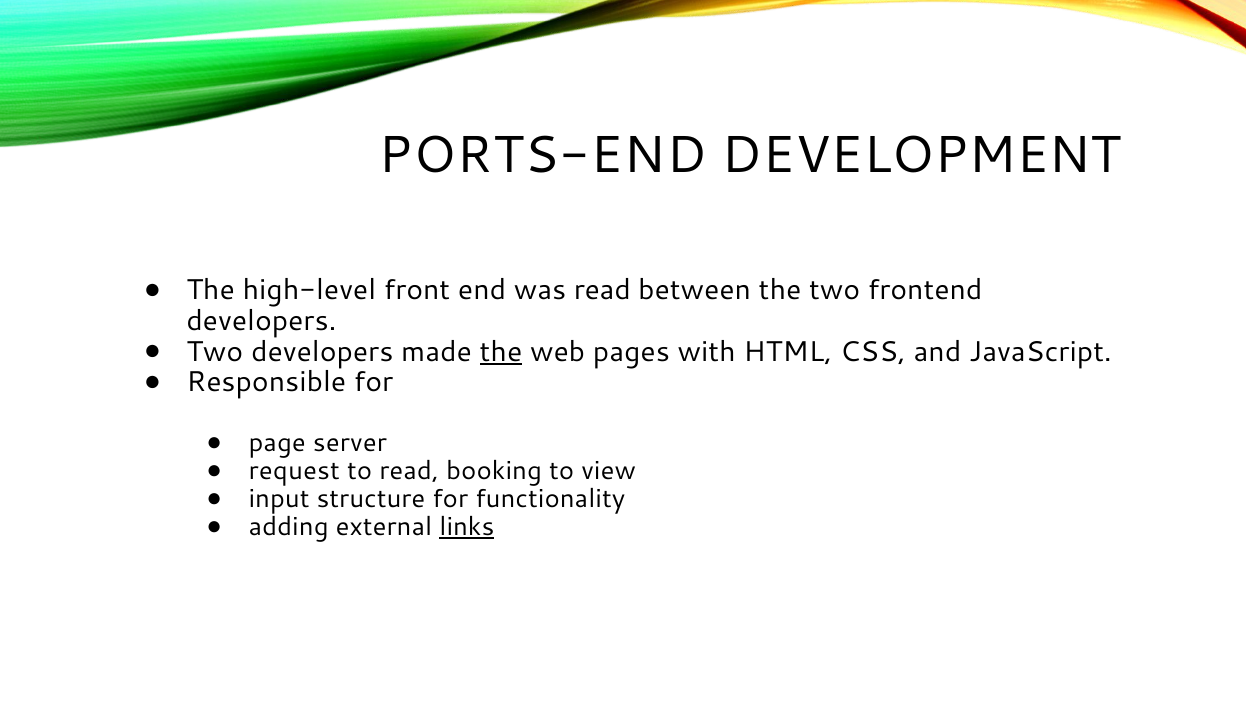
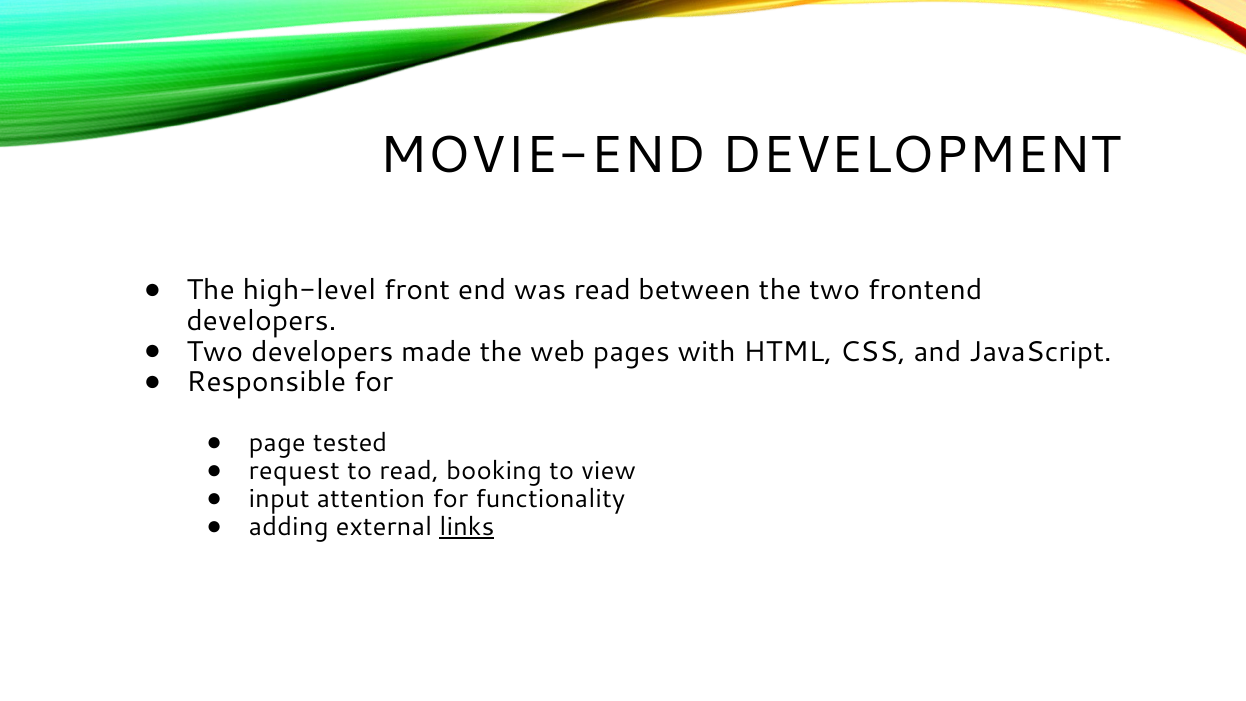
PORTS-END: PORTS-END -> MOVIE-END
the at (501, 352) underline: present -> none
server: server -> tested
structure: structure -> attention
